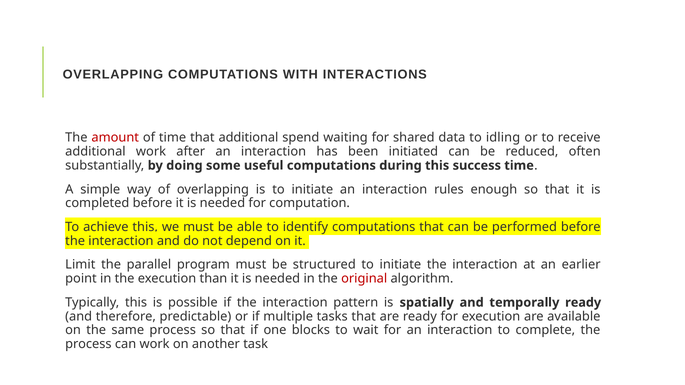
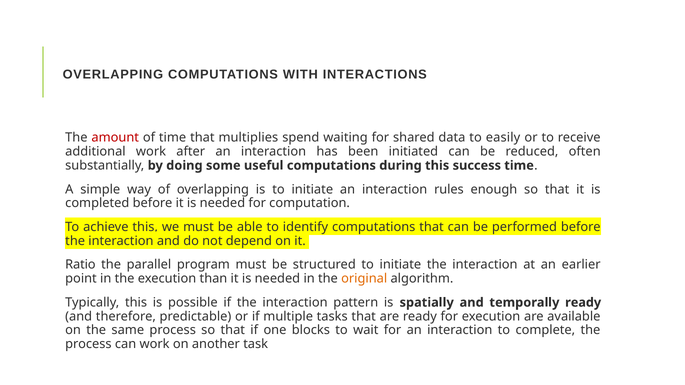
that additional: additional -> multiplies
idling: idling -> easily
Limit: Limit -> Ratio
original colour: red -> orange
